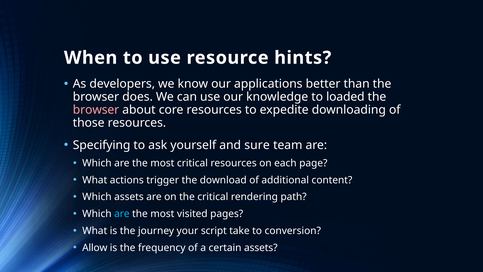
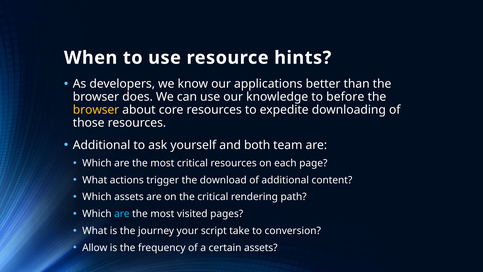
loaded: loaded -> before
browser at (96, 110) colour: pink -> yellow
Specifying at (102, 145): Specifying -> Additional
sure: sure -> both
